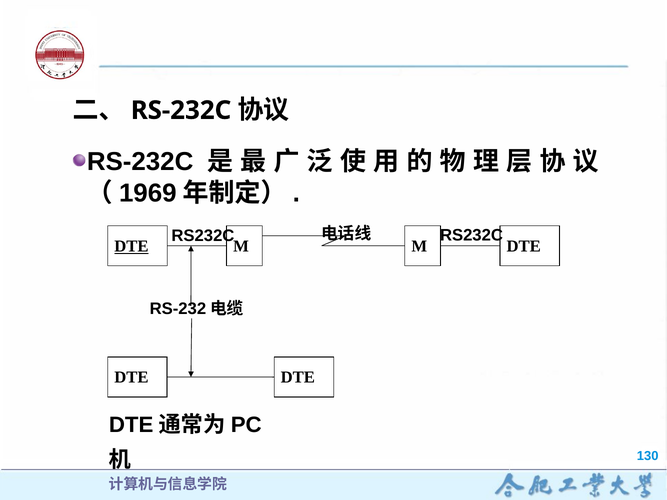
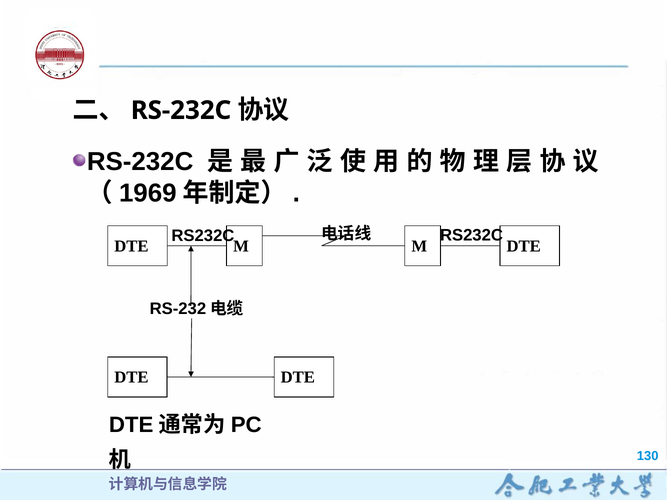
DTE at (131, 246) underline: present -> none
